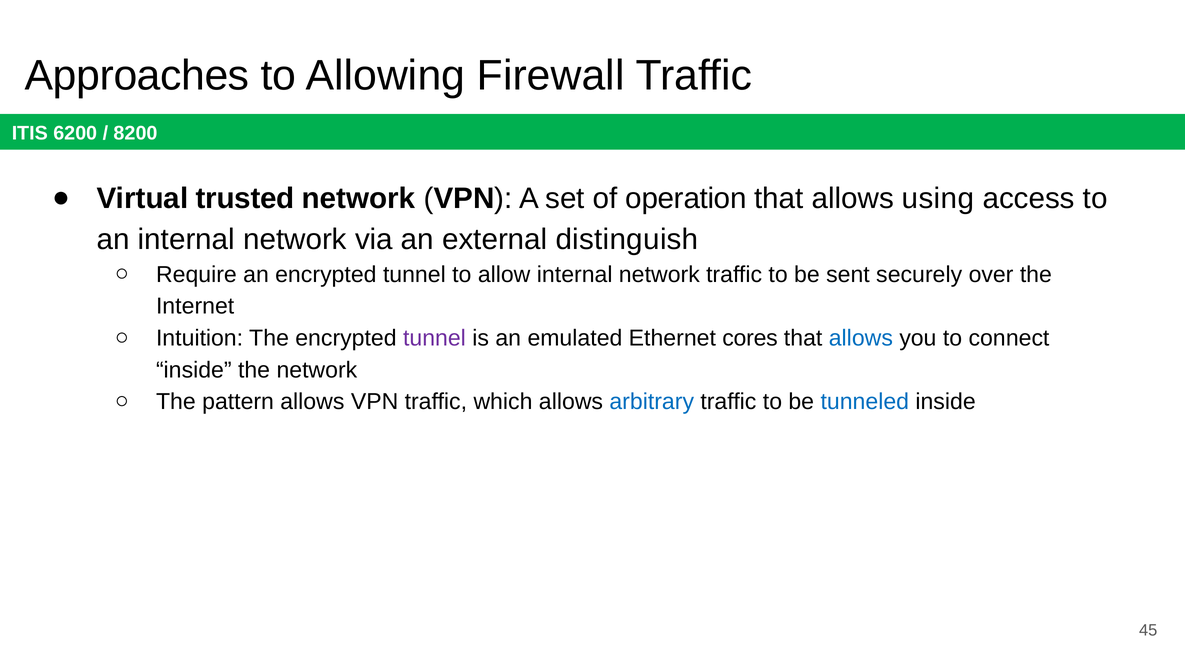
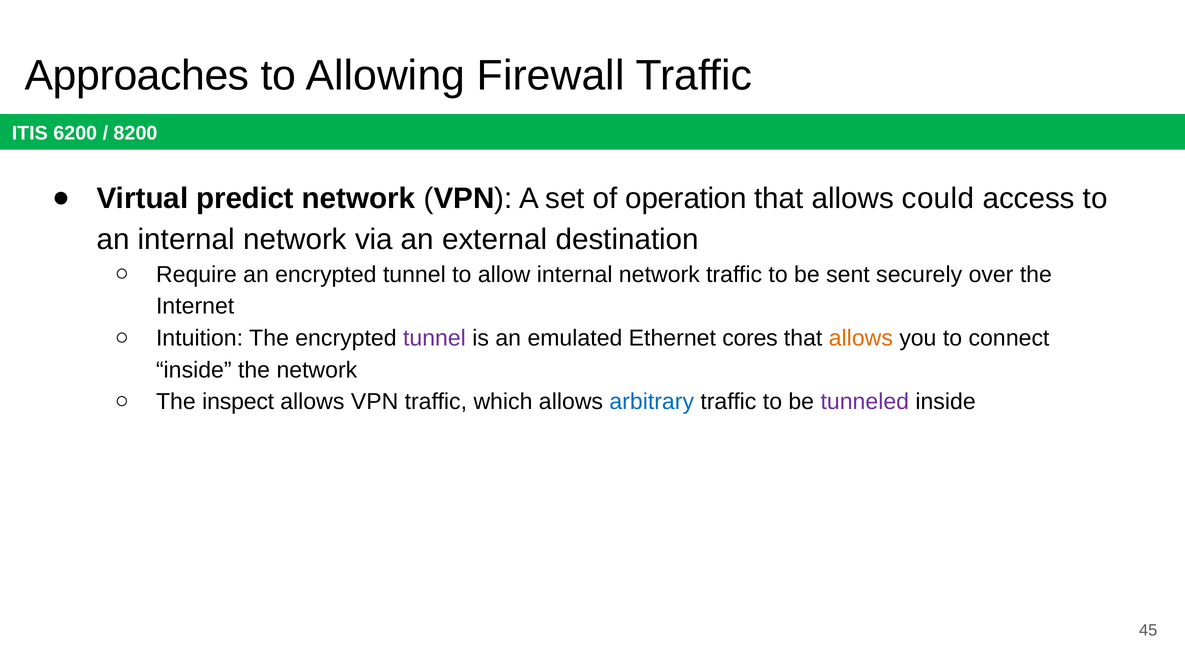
trusted: trusted -> predict
using: using -> could
distinguish: distinguish -> destination
allows at (861, 339) colour: blue -> orange
pattern: pattern -> inspect
tunneled colour: blue -> purple
